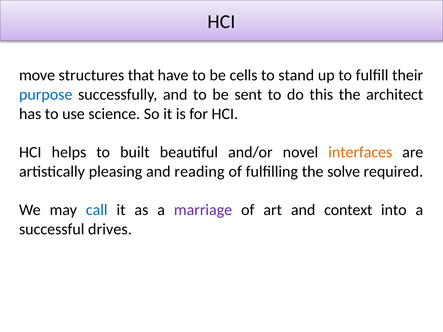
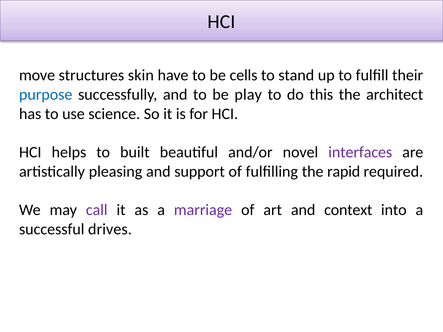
that: that -> skin
sent: sent -> play
interfaces colour: orange -> purple
reading: reading -> support
solve: solve -> rapid
call colour: blue -> purple
